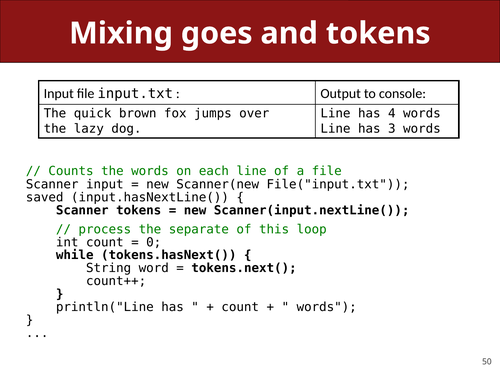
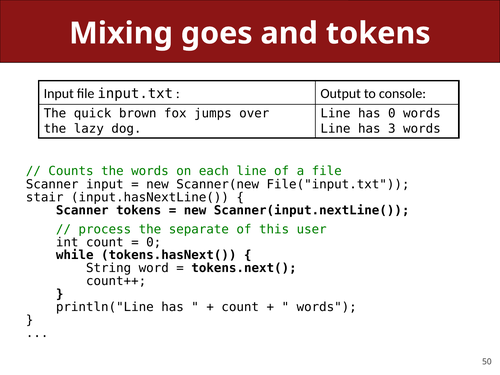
has 4: 4 -> 0
saved: saved -> stair
loop: loop -> user
